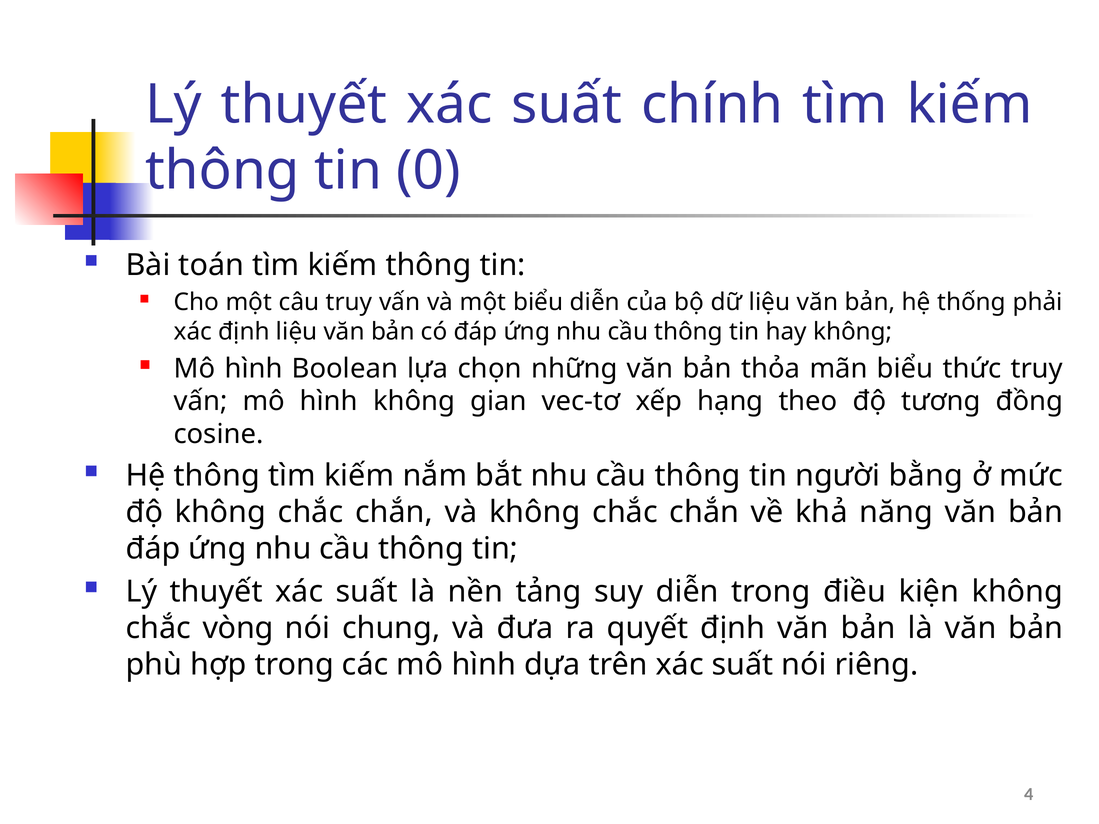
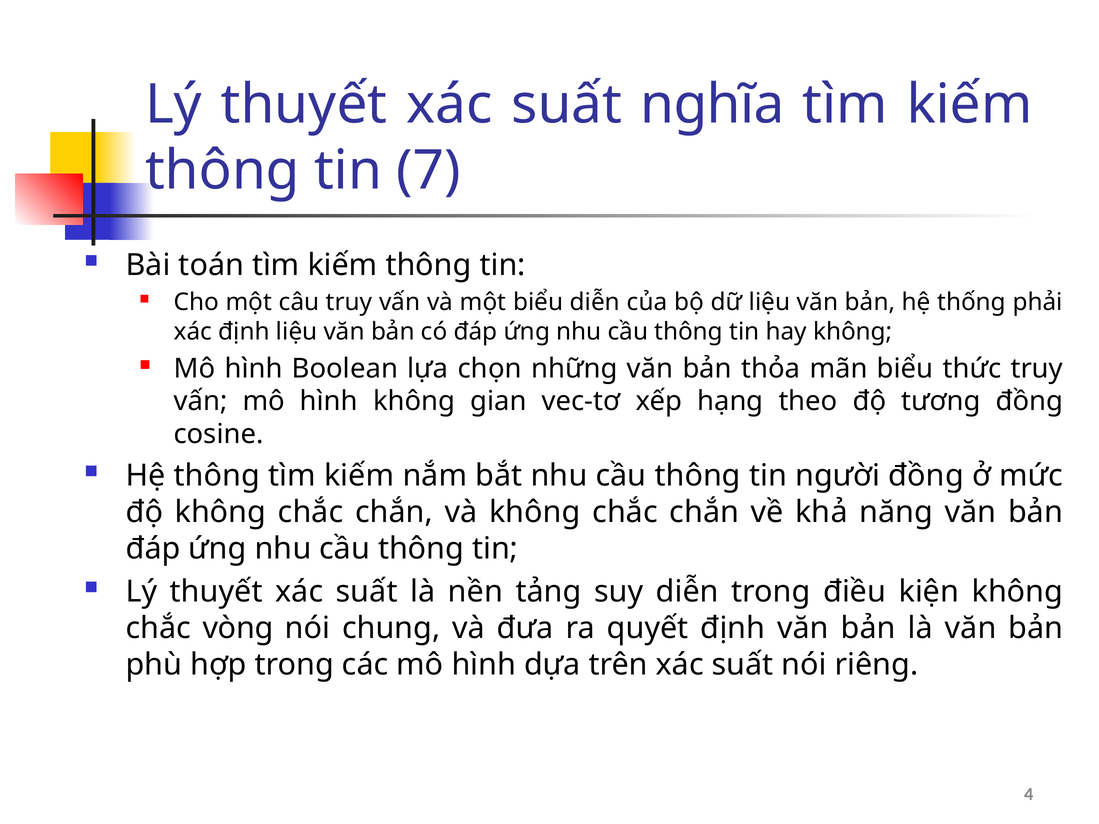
chính: chính -> nghĩa
0: 0 -> 7
người bằng: bằng -> đồng
